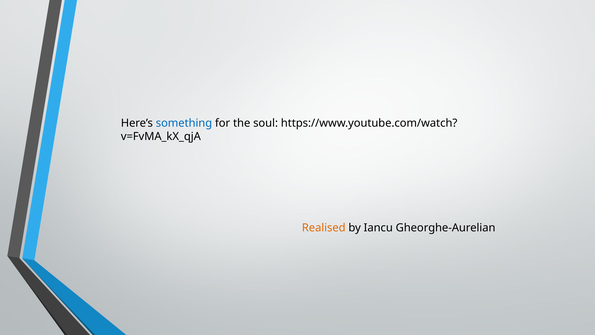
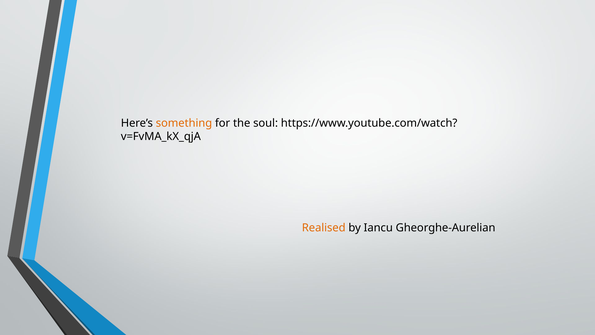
something colour: blue -> orange
